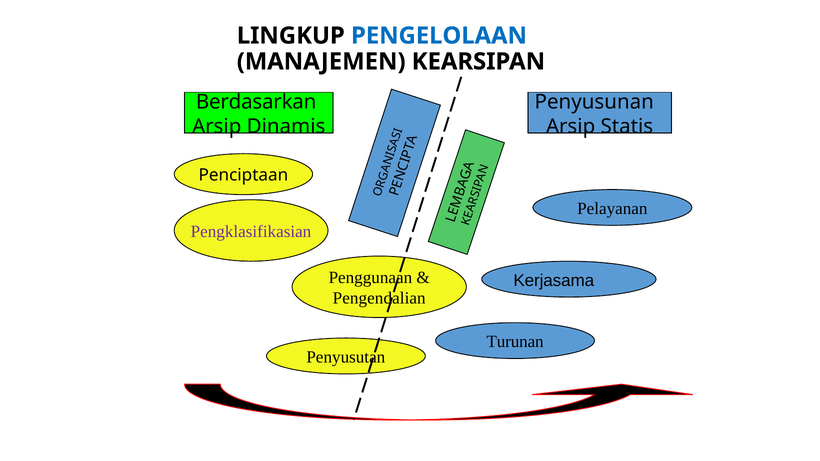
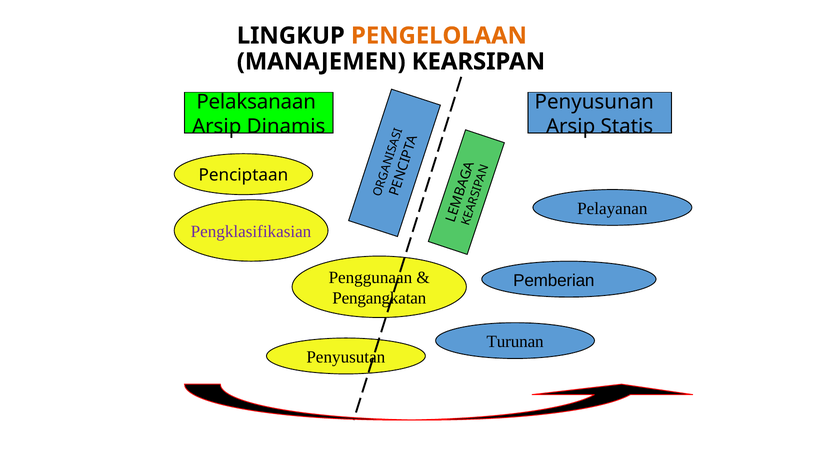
PENGELOLAAN colour: blue -> orange
Berdasarkan: Berdasarkan -> Pelaksanaan
Kerjasama: Kerjasama -> Pemberian
Pengendalian: Pengendalian -> Pengangkatan
